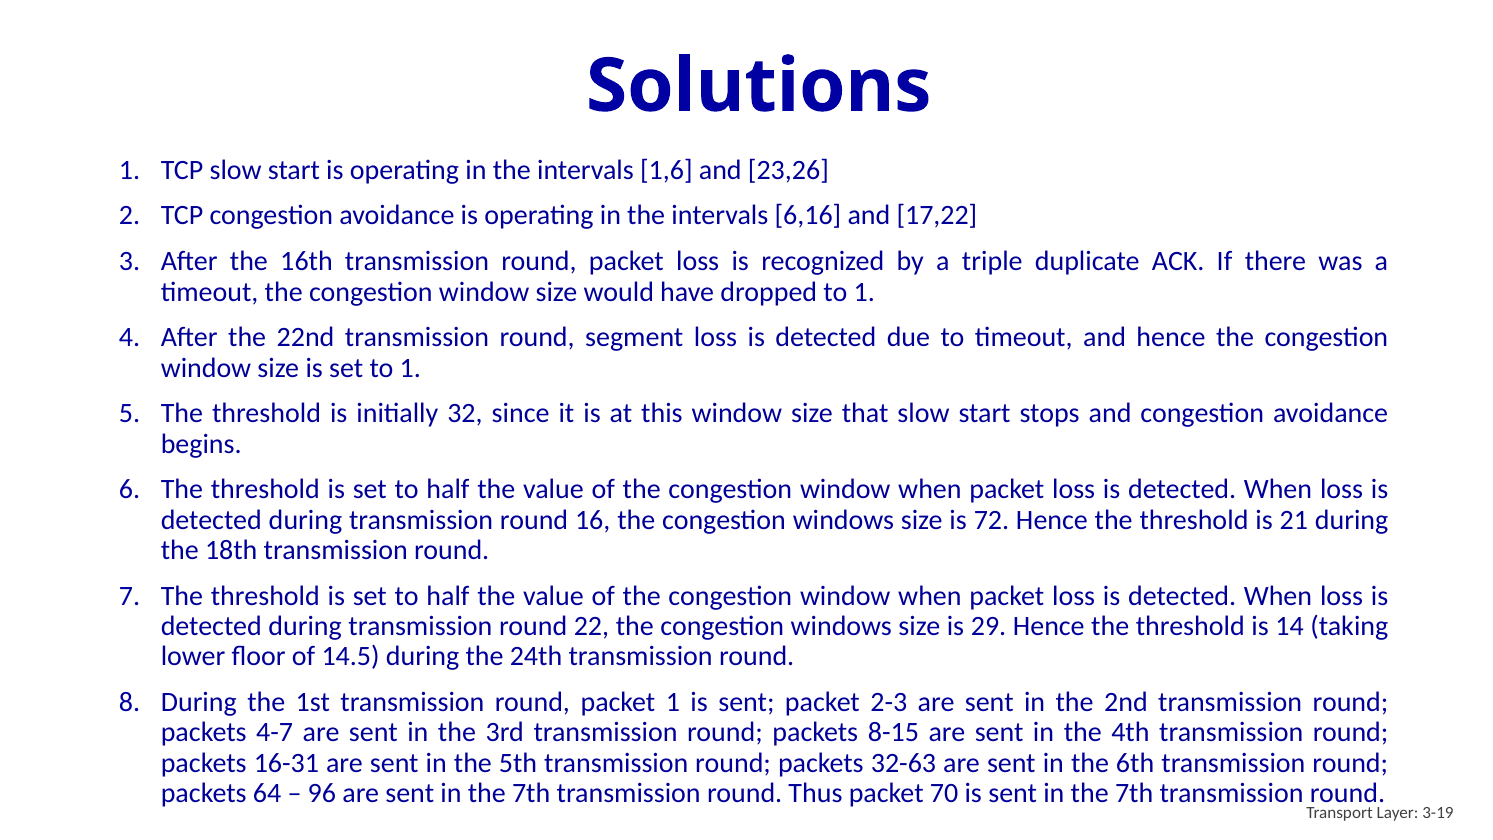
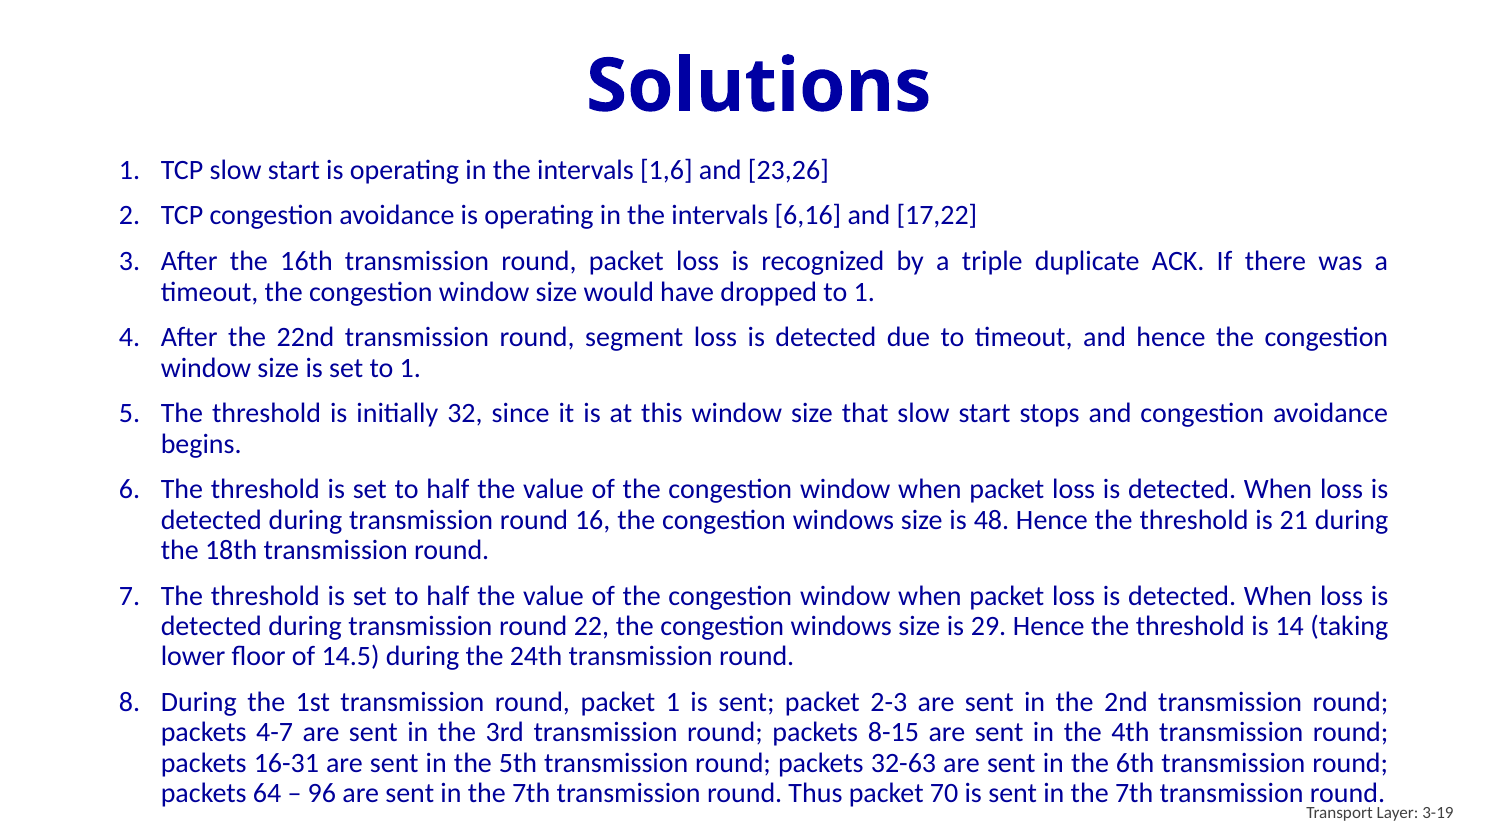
72: 72 -> 48
